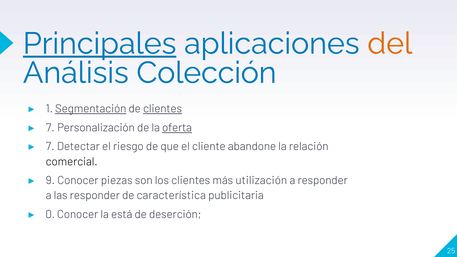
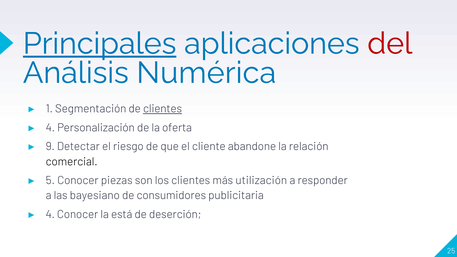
del colour: orange -> red
Colección: Colección -> Numérica
Segmentación underline: present -> none
7 at (50, 128): 7 -> 4
oferta underline: present -> none
7 at (50, 147): 7 -> 9
9: 9 -> 5
las responder: responder -> bayesiano
característica: característica -> consumidores
0 at (50, 214): 0 -> 4
